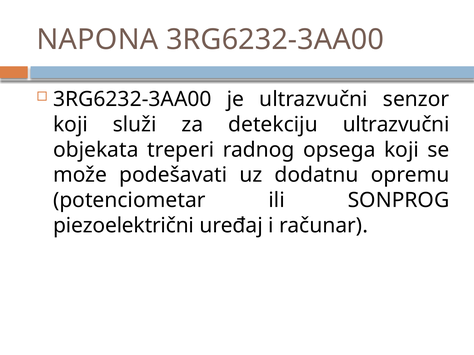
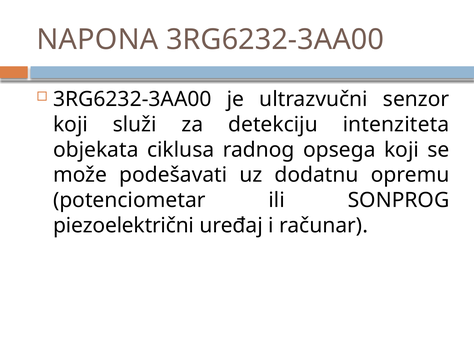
detekciju ultrazvučni: ultrazvučni -> intenziteta
treperi: treperi -> ciklusa
